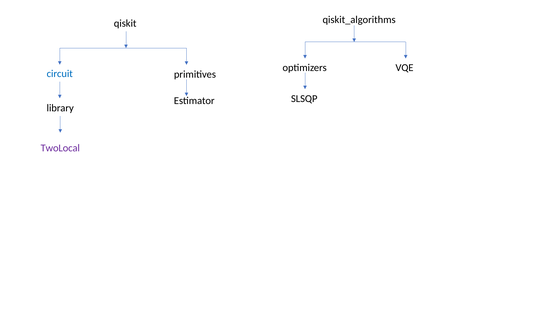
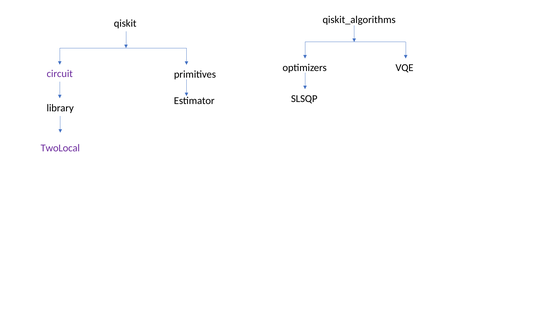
circuit colour: blue -> purple
